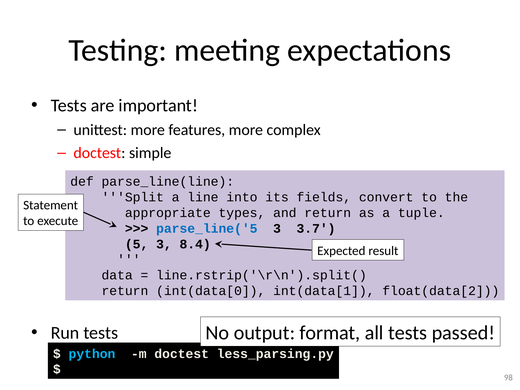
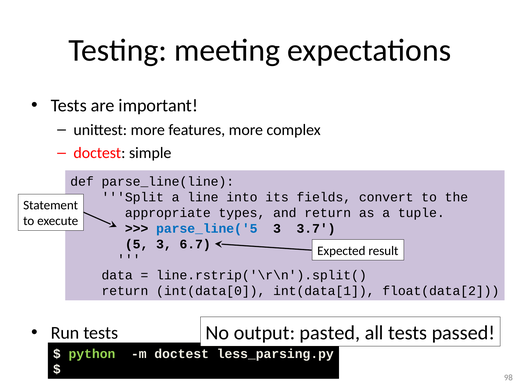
8.4: 8.4 -> 6.7
format: format -> pasted
python colour: light blue -> light green
